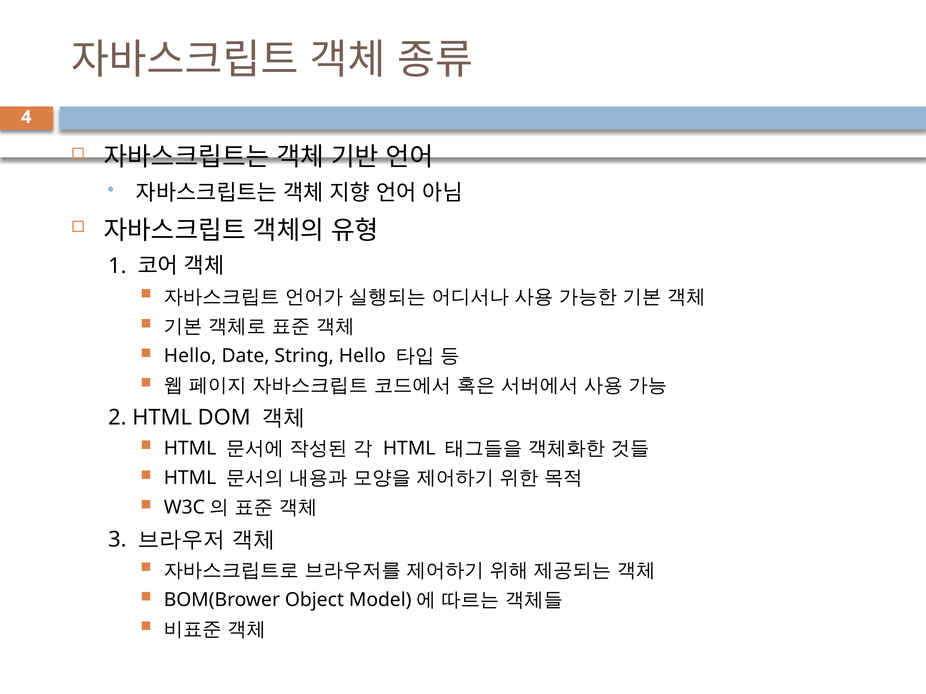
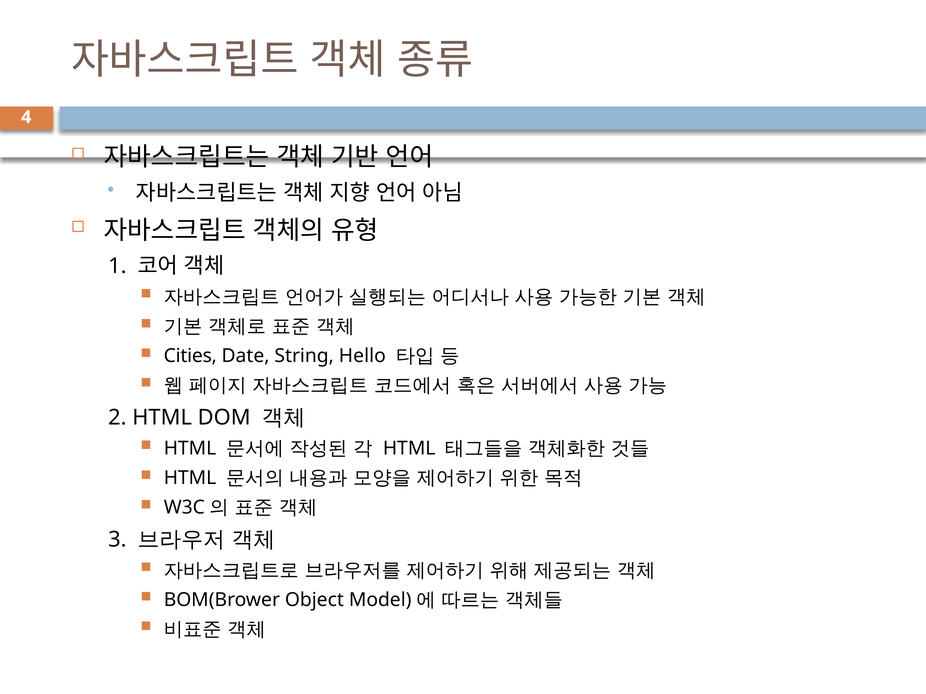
Hello at (190, 356): Hello -> Cities
